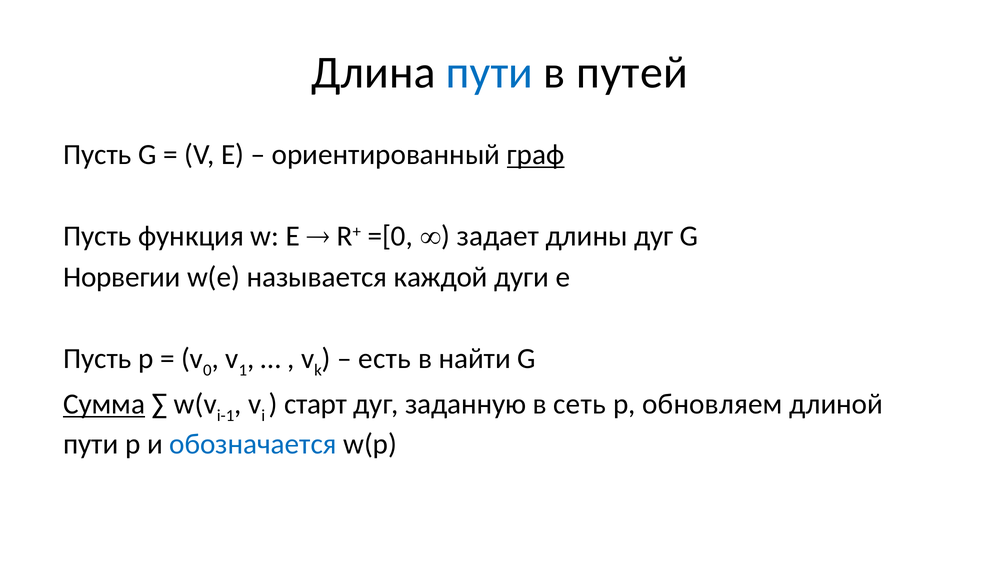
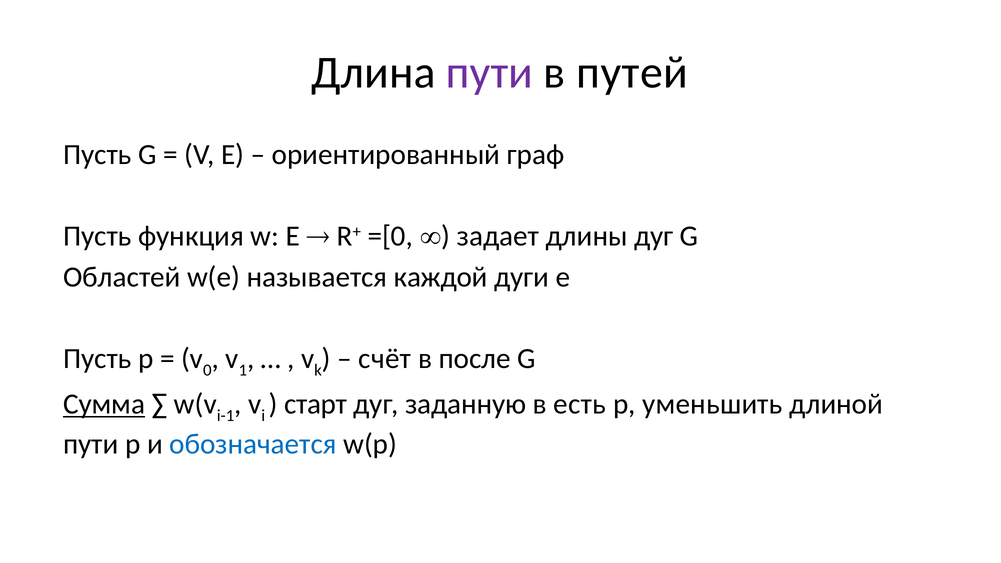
пути at (489, 73) colour: blue -> purple
граф underline: present -> none
Норвегии: Норвегии -> Областей
есть: есть -> счёт
найти: найти -> после
сеть: сеть -> есть
обновляем: обновляем -> уменьшить
